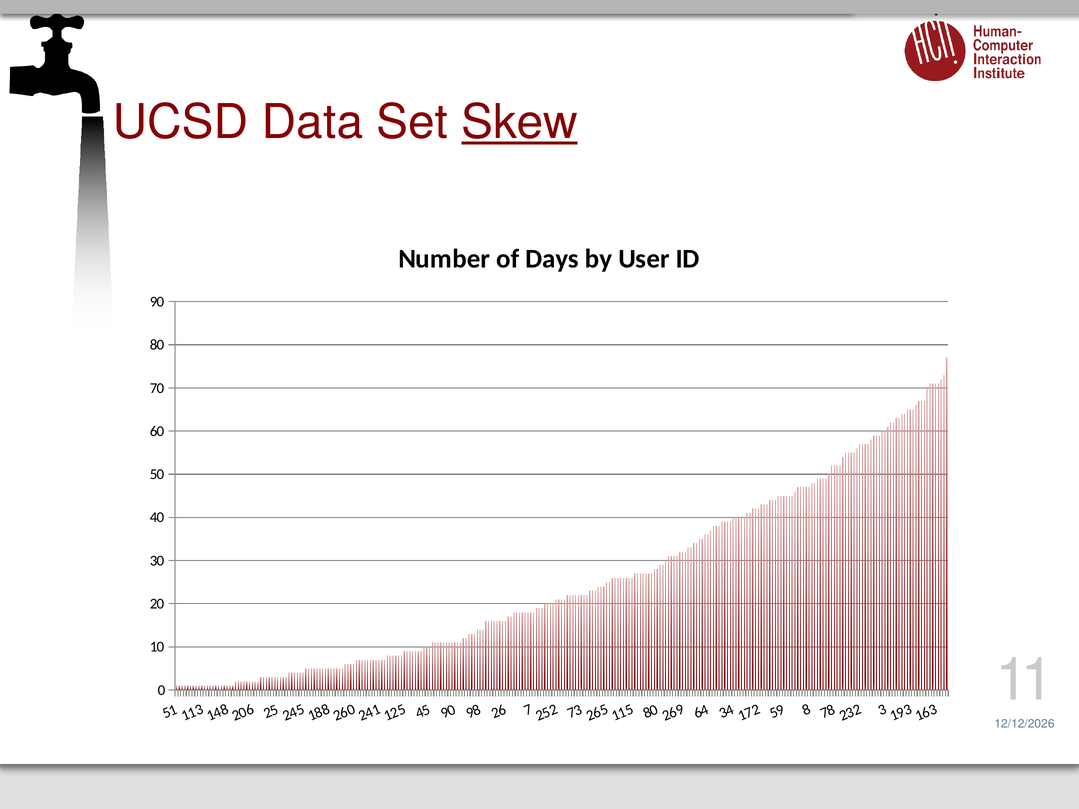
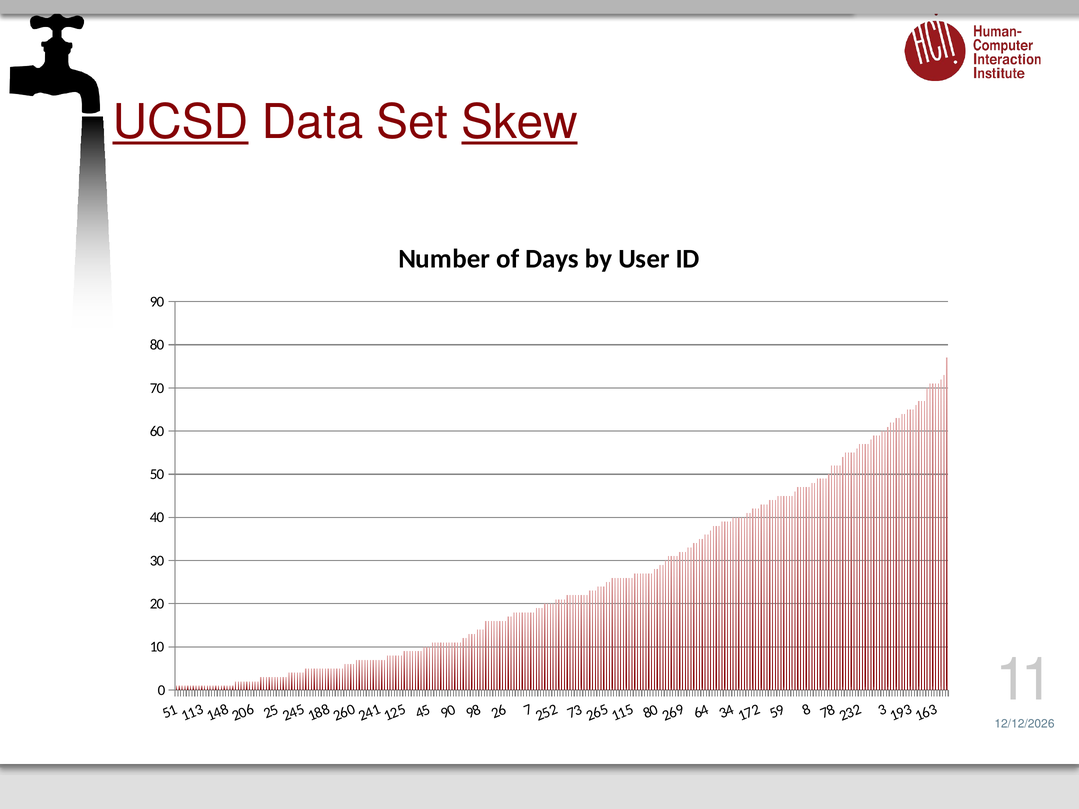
UCSD underline: none -> present
